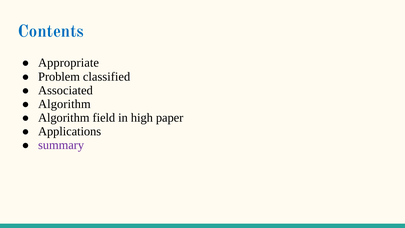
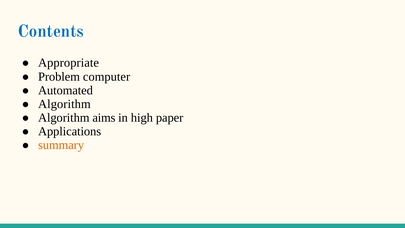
classified: classified -> computer
Associated: Associated -> Automated
field: field -> aims
summary colour: purple -> orange
